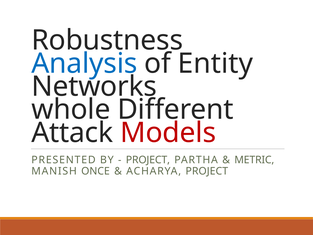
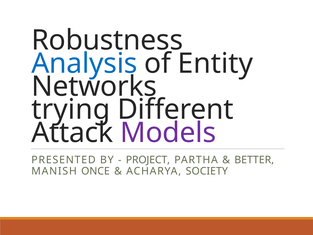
whole: whole -> trying
Models colour: red -> purple
METRIC: METRIC -> BETTER
ACHARYA PROJECT: PROJECT -> SOCIETY
